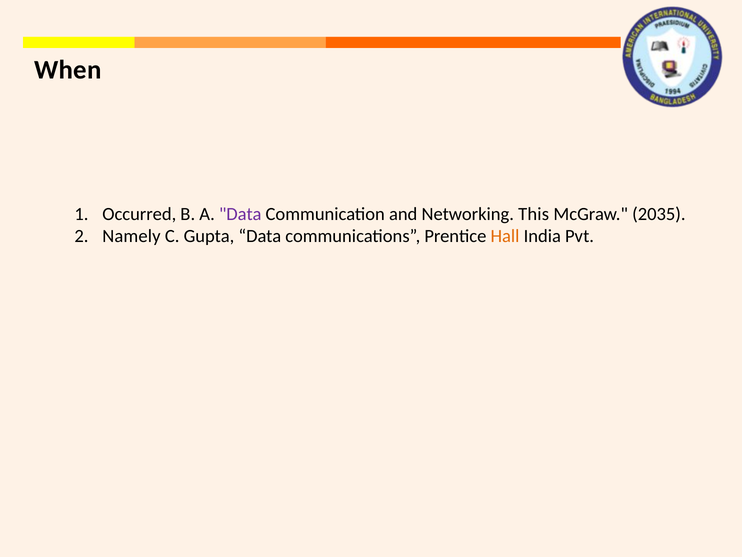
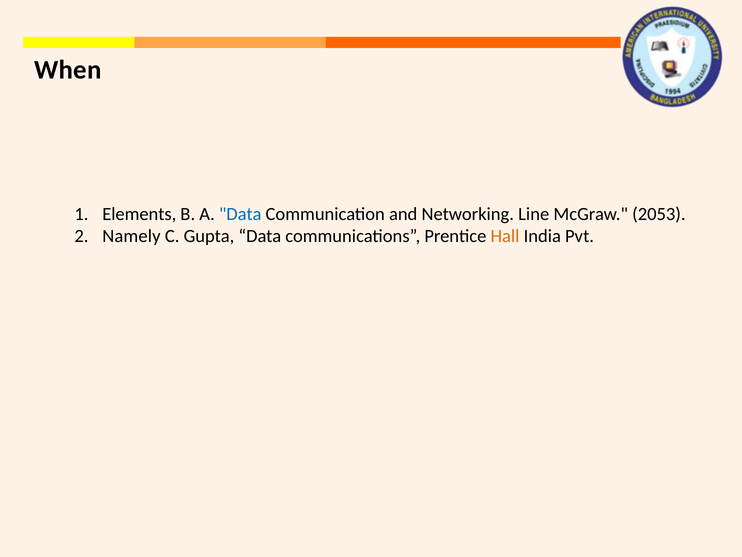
Occurred: Occurred -> Elements
Data at (240, 214) colour: purple -> blue
This: This -> Line
2035: 2035 -> 2053
